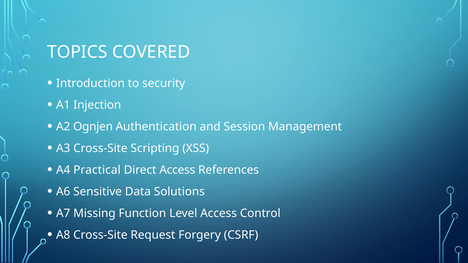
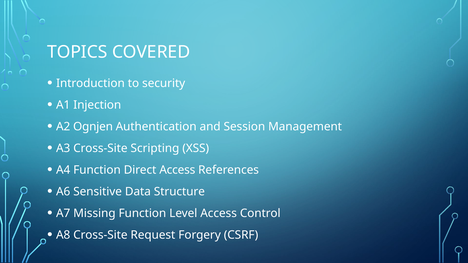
A4 Practical: Practical -> Function
Solutions: Solutions -> Structure
